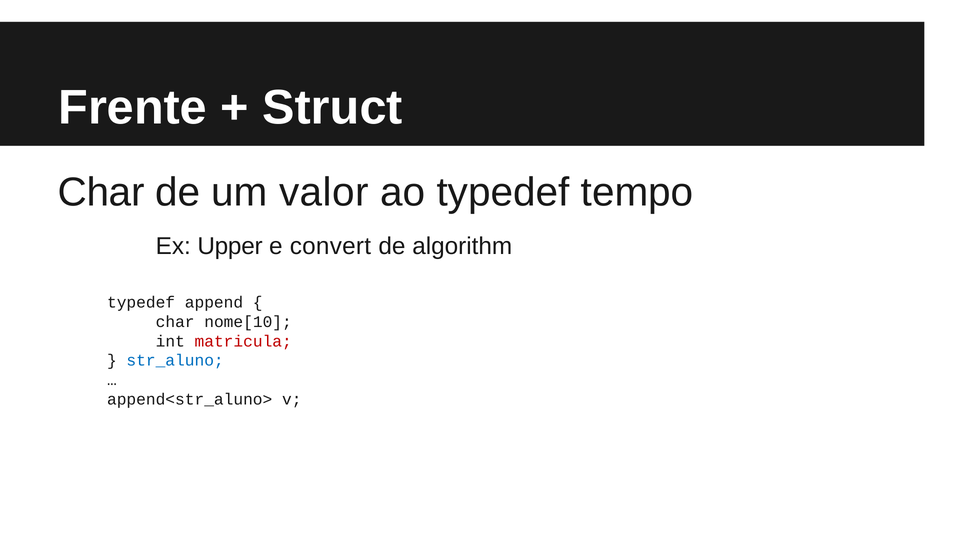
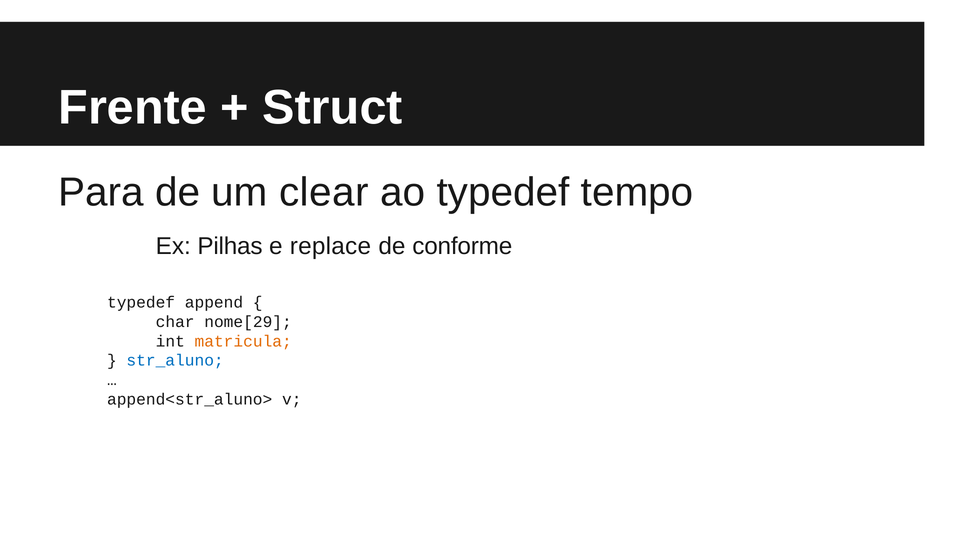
Char at (101, 192): Char -> Para
valor: valor -> clear
Upper: Upper -> Pilhas
convert: convert -> replace
algorithm: algorithm -> conforme
nome[10: nome[10 -> nome[29
matricula colour: red -> orange
